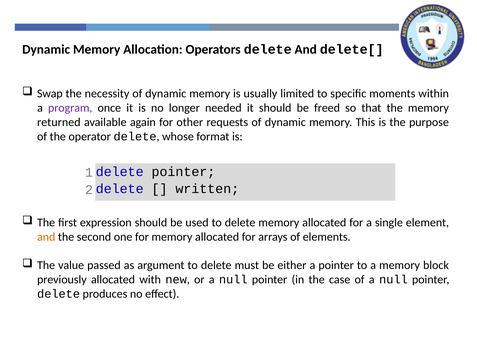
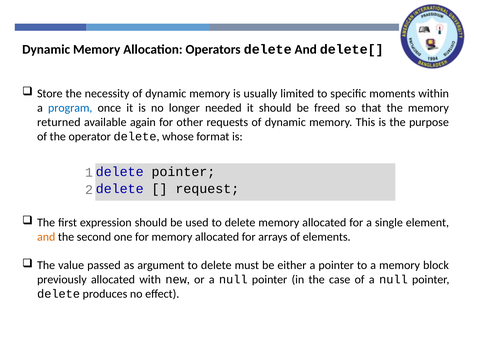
Swap: Swap -> Store
program colour: purple -> blue
written: written -> request
